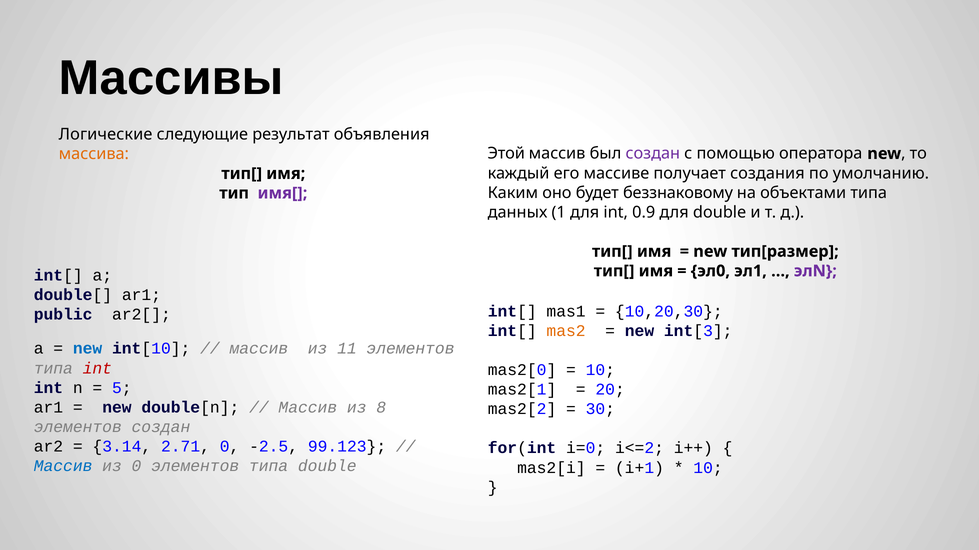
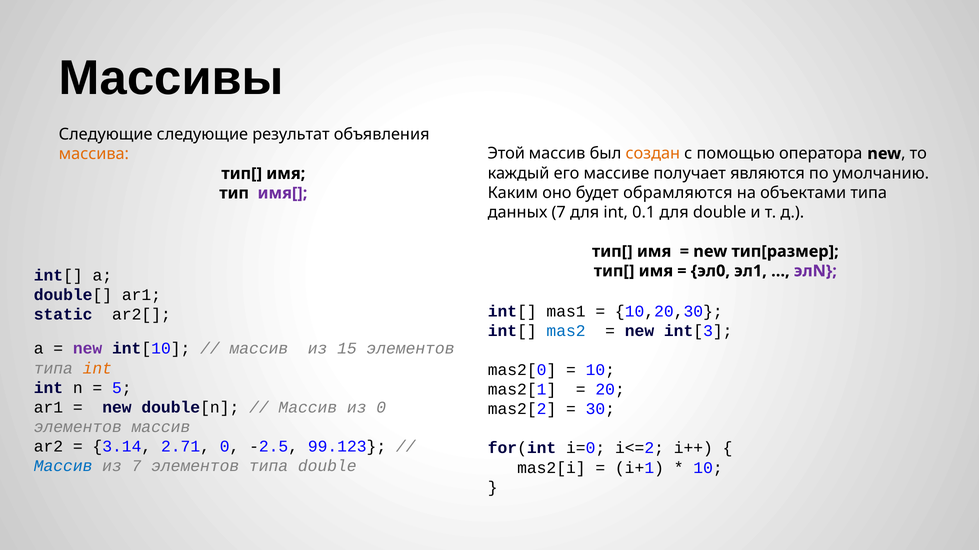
Логические at (106, 135): Логические -> Следующие
создан at (653, 154) colour: purple -> orange
создания: создания -> являются
беззнаковому: беззнаковому -> обрамляются
данных 1: 1 -> 7
0.9: 0.9 -> 0.1
public: public -> static
mas2 colour: orange -> blue
new at (88, 349) colour: blue -> purple
11: 11 -> 15
int at (97, 369) colour: red -> orange
из 8: 8 -> 0
элементов создан: создан -> массив
из 0: 0 -> 7
